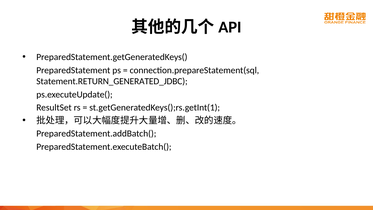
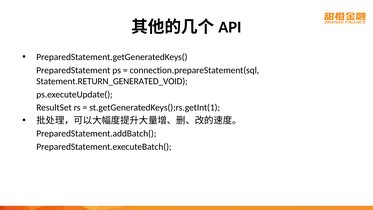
Statement.RETURN_GENERATED_JDBC: Statement.RETURN_GENERATED_JDBC -> Statement.RETURN_GENERATED_VOID
